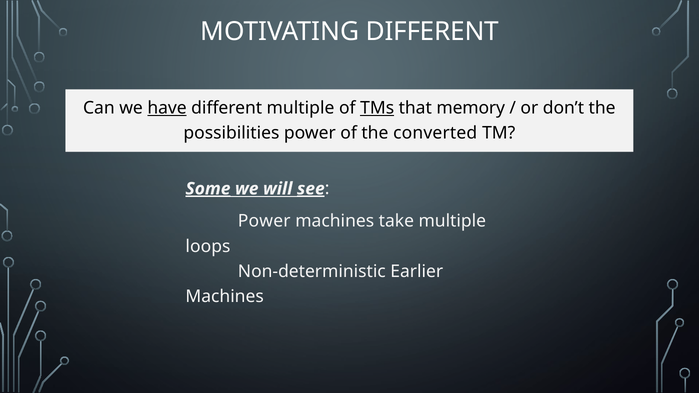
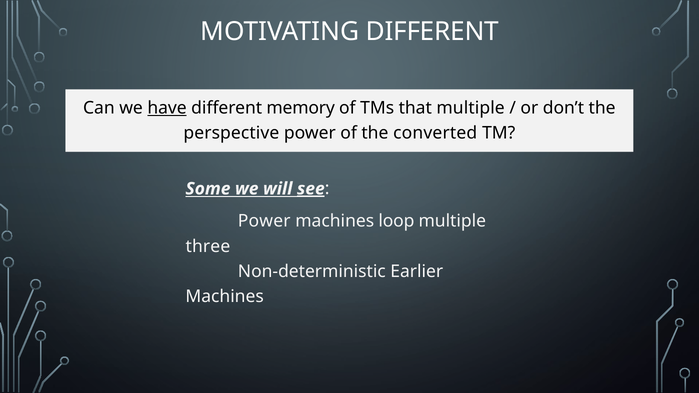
different multiple: multiple -> memory
TMs underline: present -> none
that memory: memory -> multiple
possibilities: possibilities -> perspective
Some underline: present -> none
take: take -> loop
loops: loops -> three
